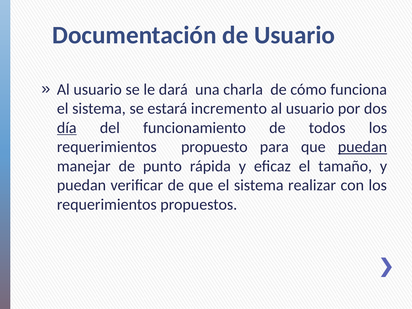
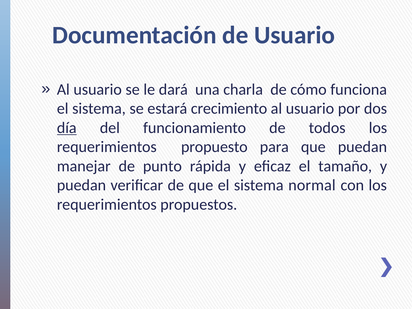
incremento: incremento -> crecimiento
puedan at (362, 147) underline: present -> none
realizar: realizar -> normal
